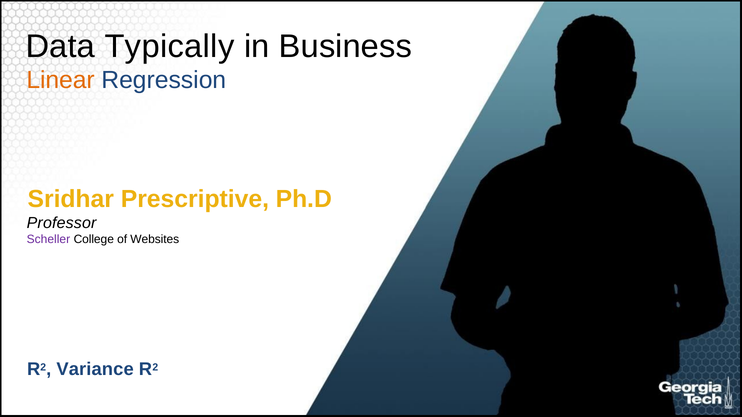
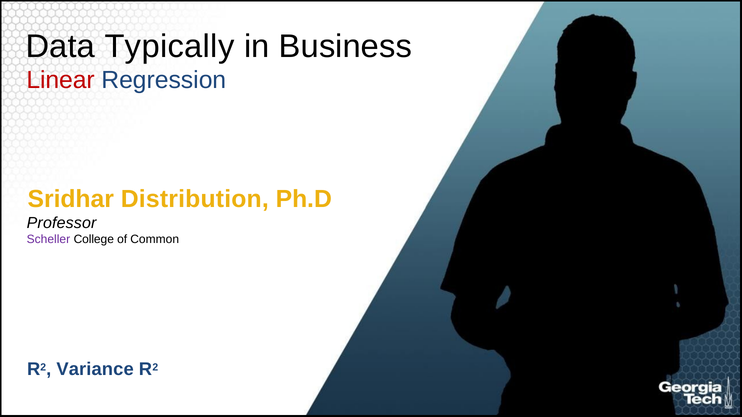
Linear colour: orange -> red
Prescriptive: Prescriptive -> Distribution
Websites: Websites -> Common
